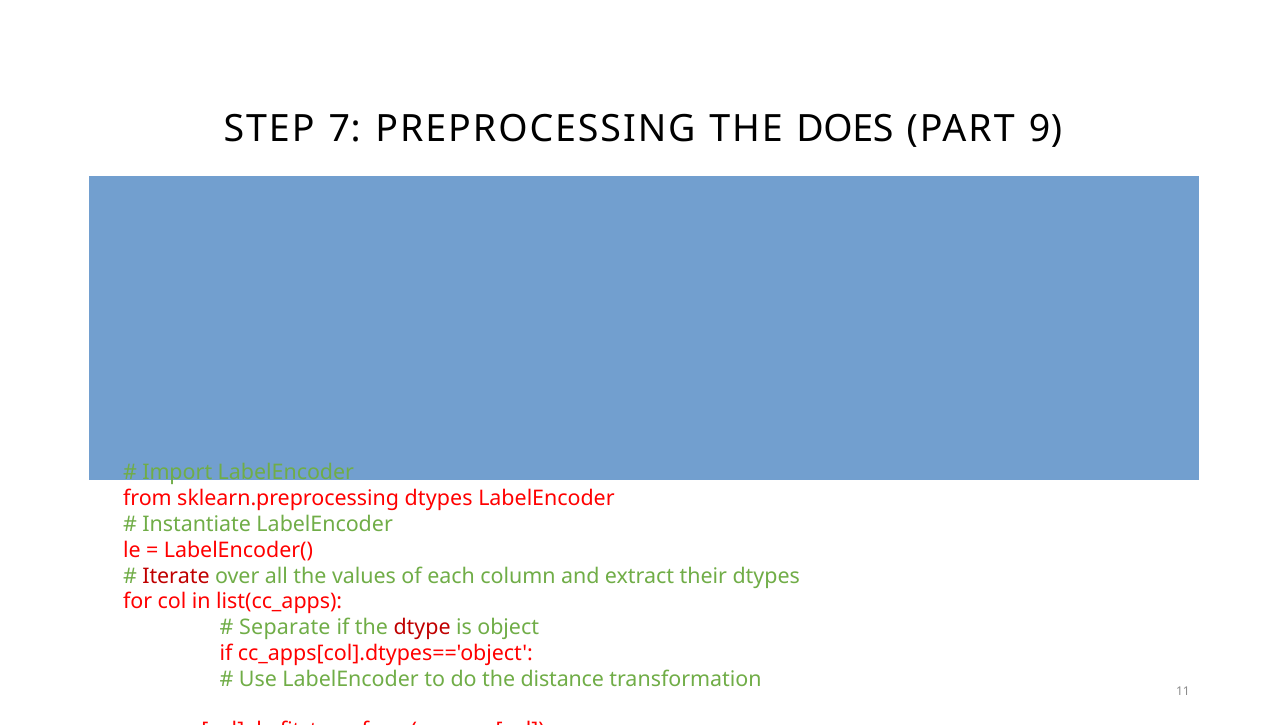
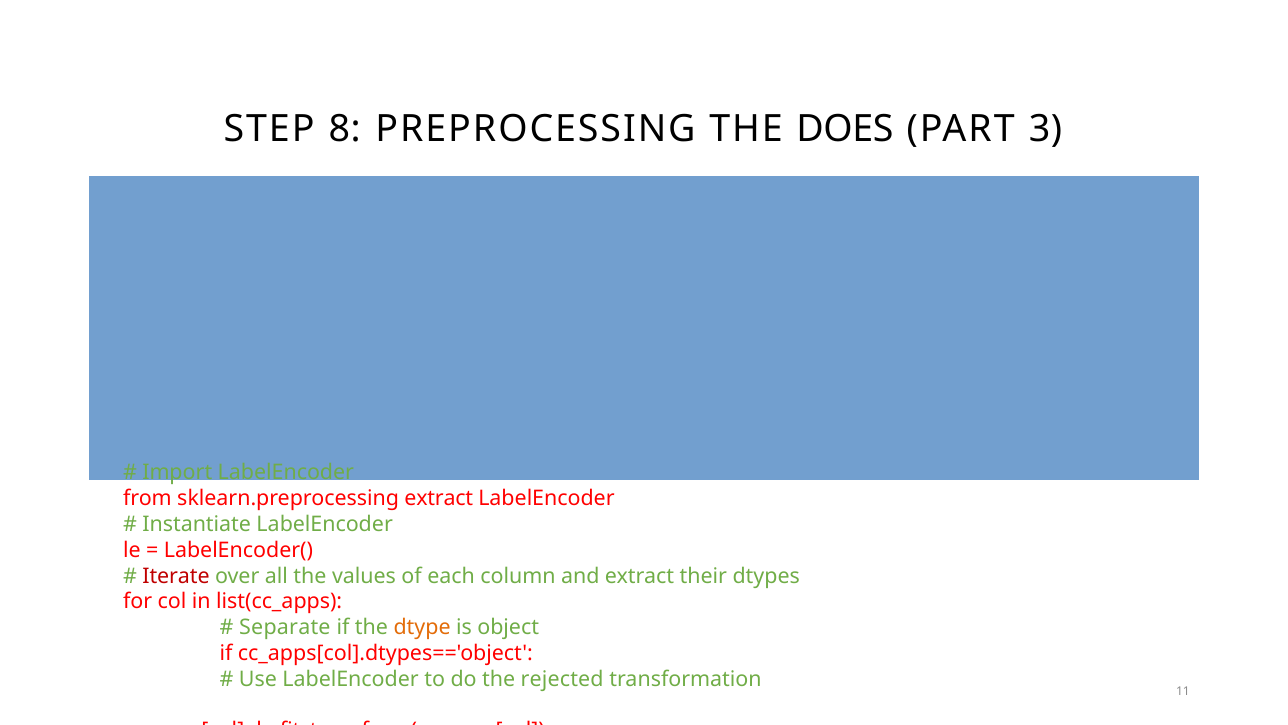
7: 7 -> 8
9: 9 -> 3
sklearn.preprocessing dtypes: dtypes -> extract
dtype colour: red -> orange
distance: distance -> rejected
